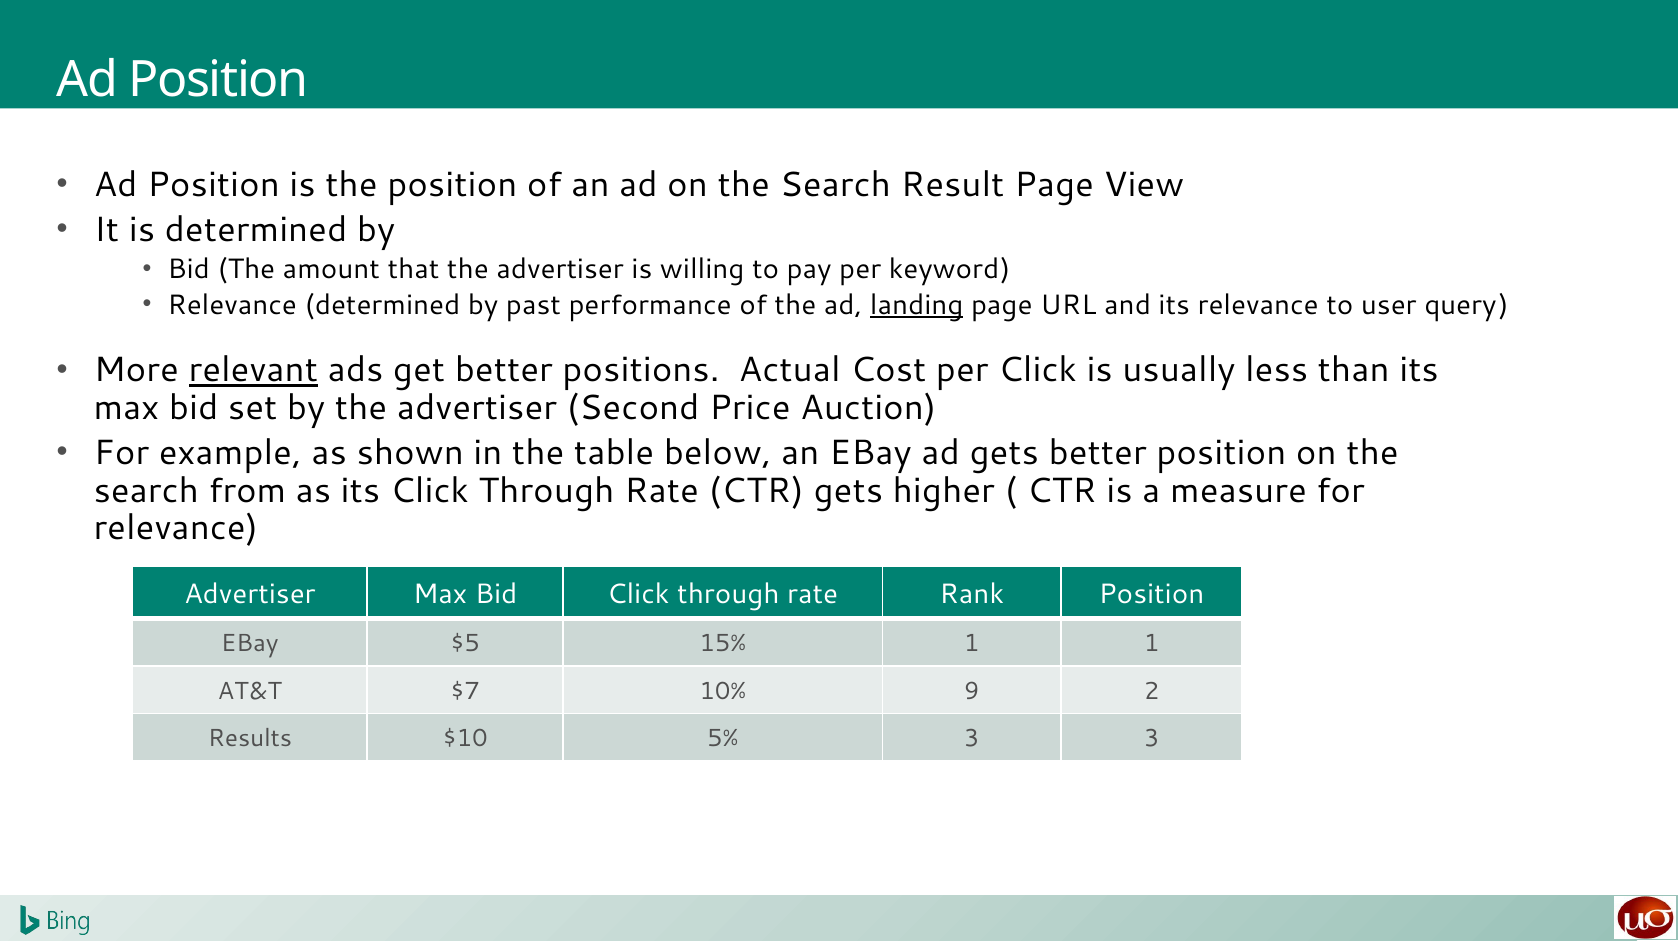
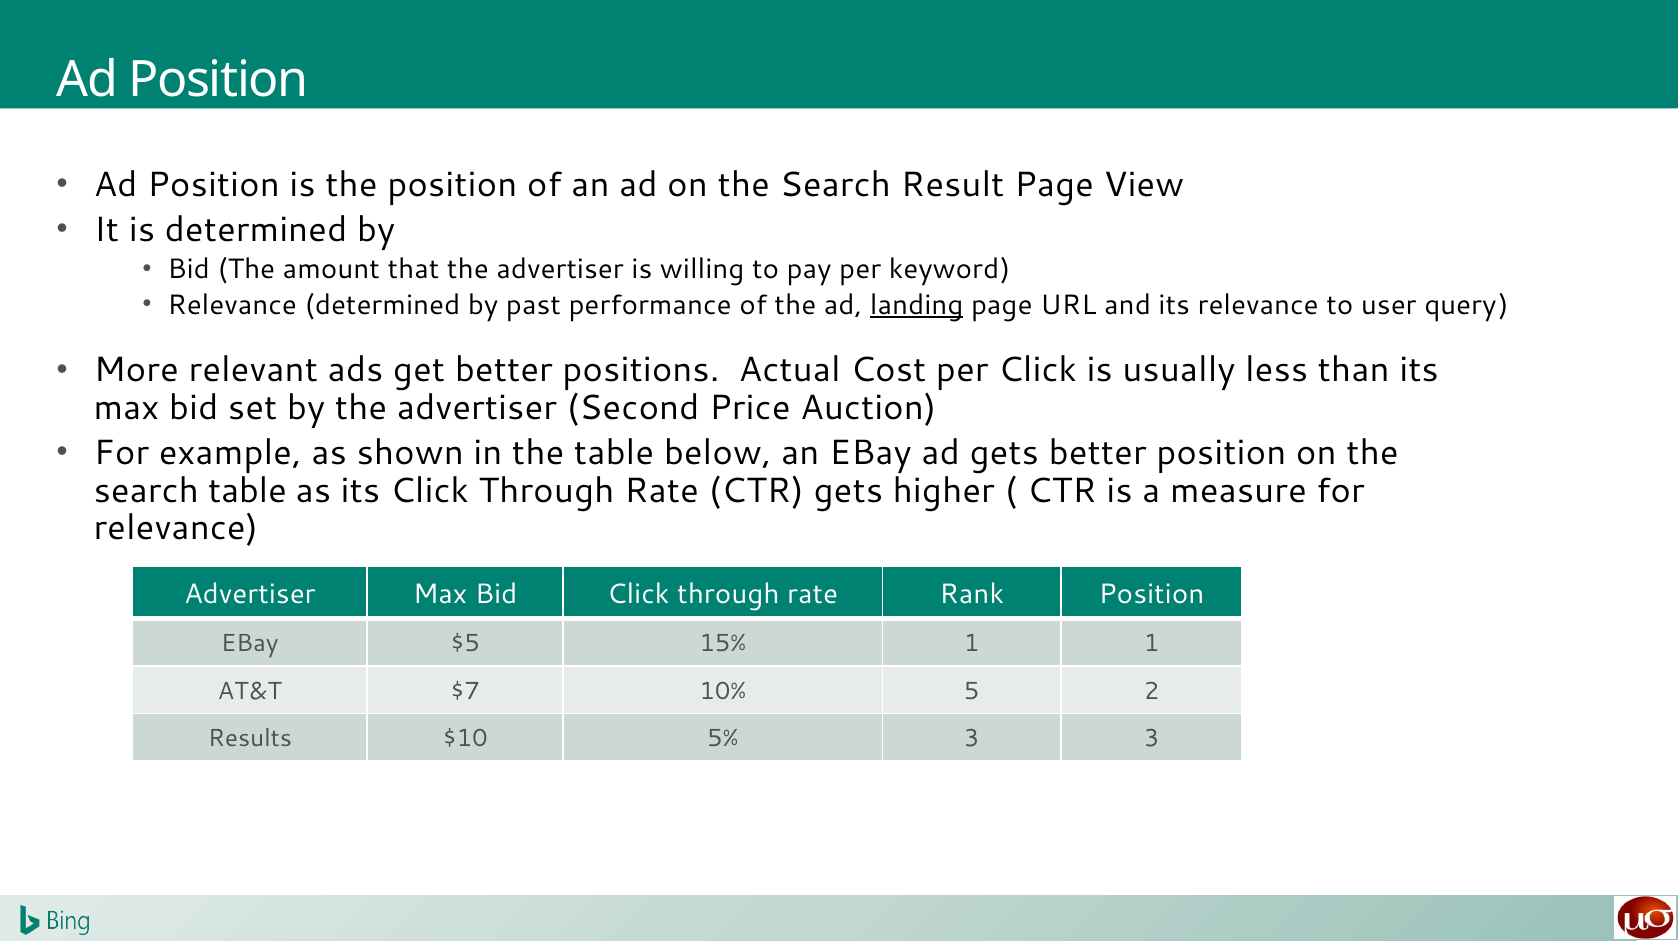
relevant underline: present -> none
search from: from -> table
9: 9 -> 5
